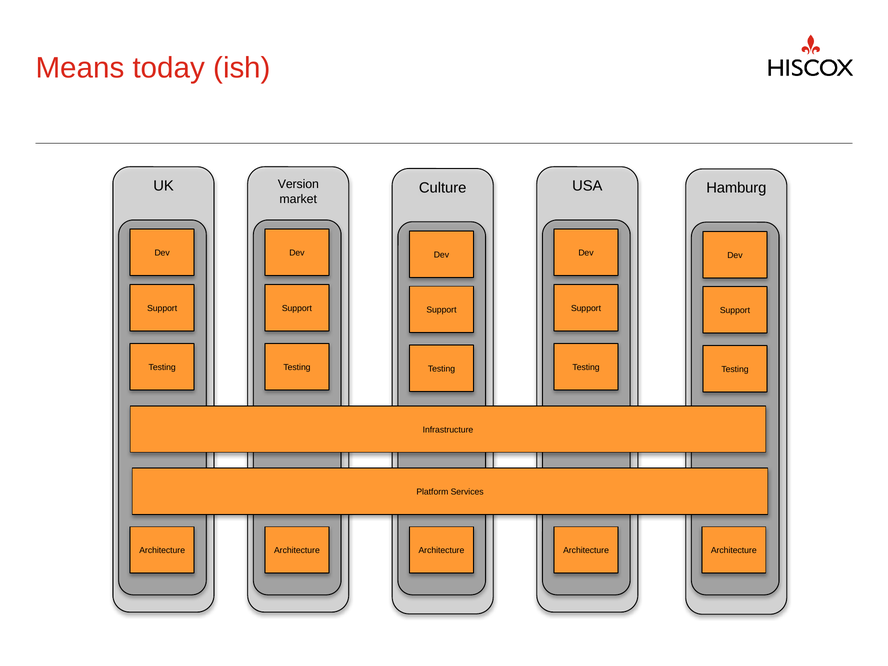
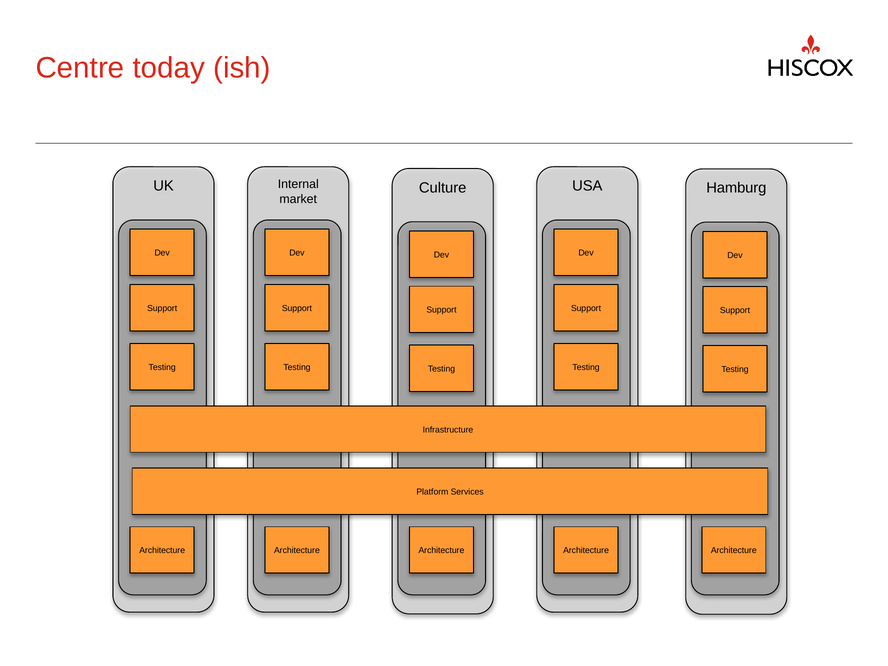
Means: Means -> Centre
Version: Version -> Internal
